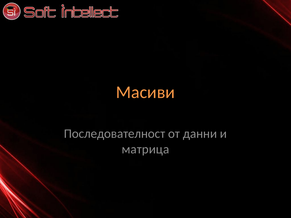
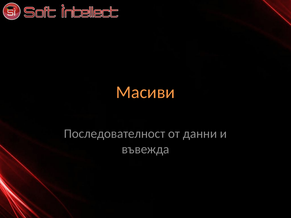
матрица: матрица -> въвежда
